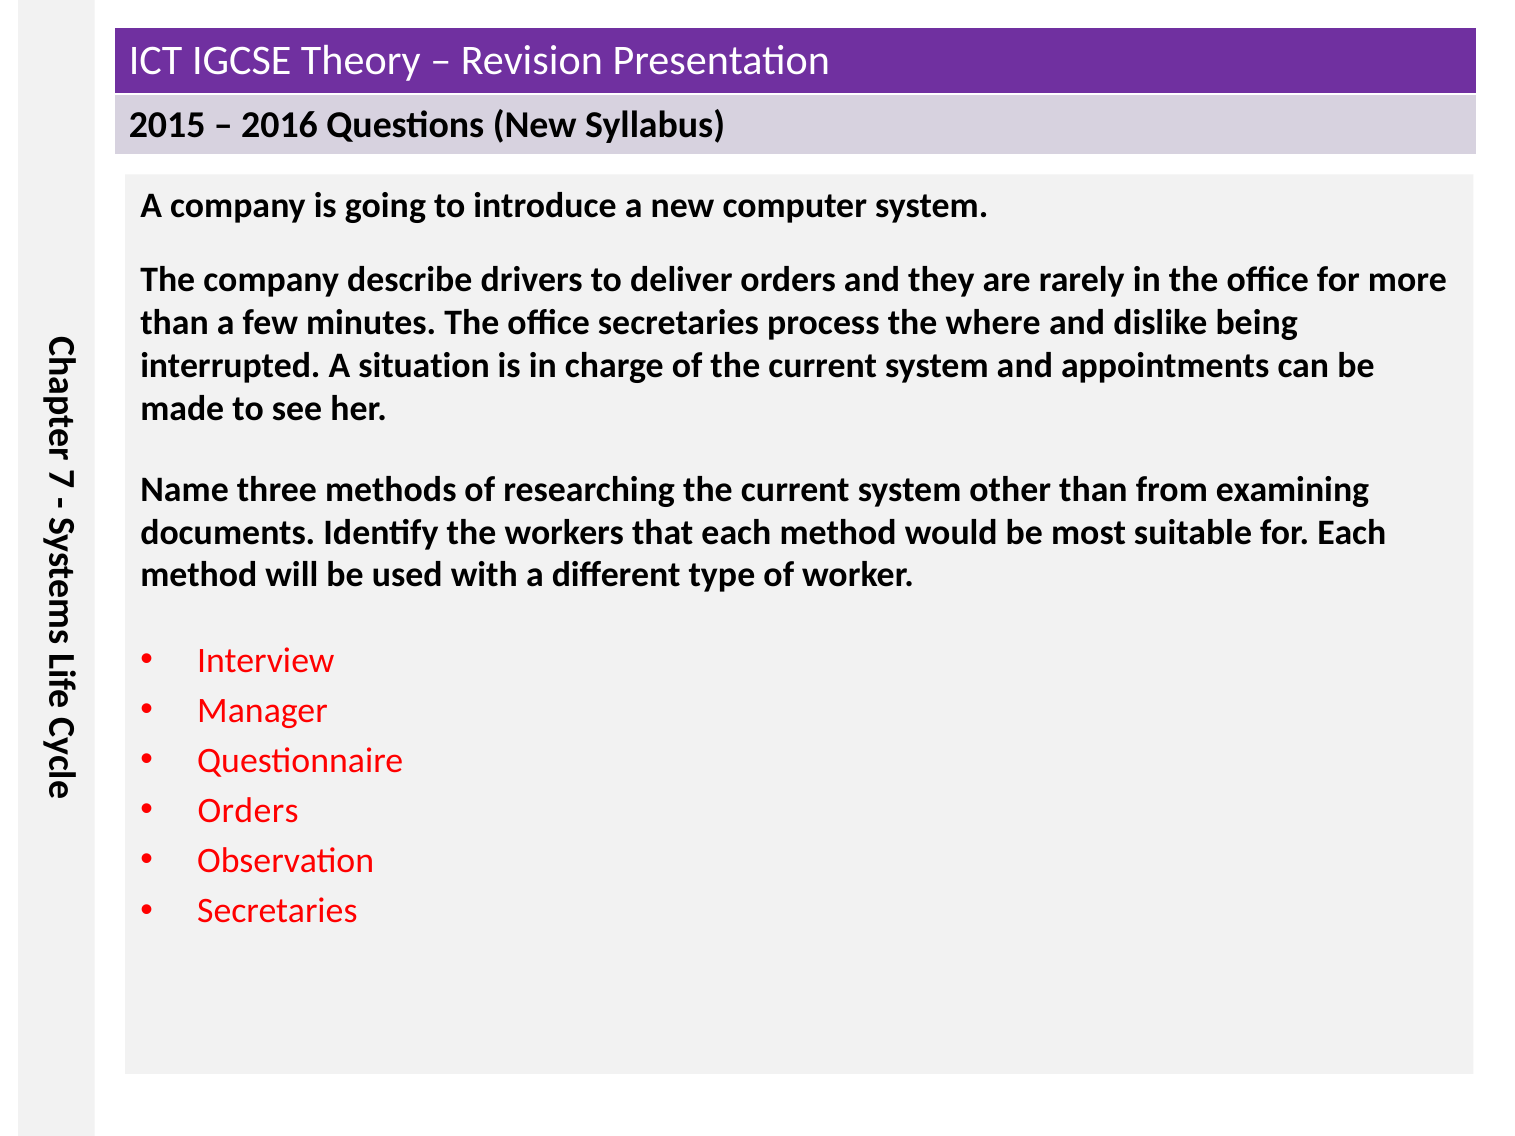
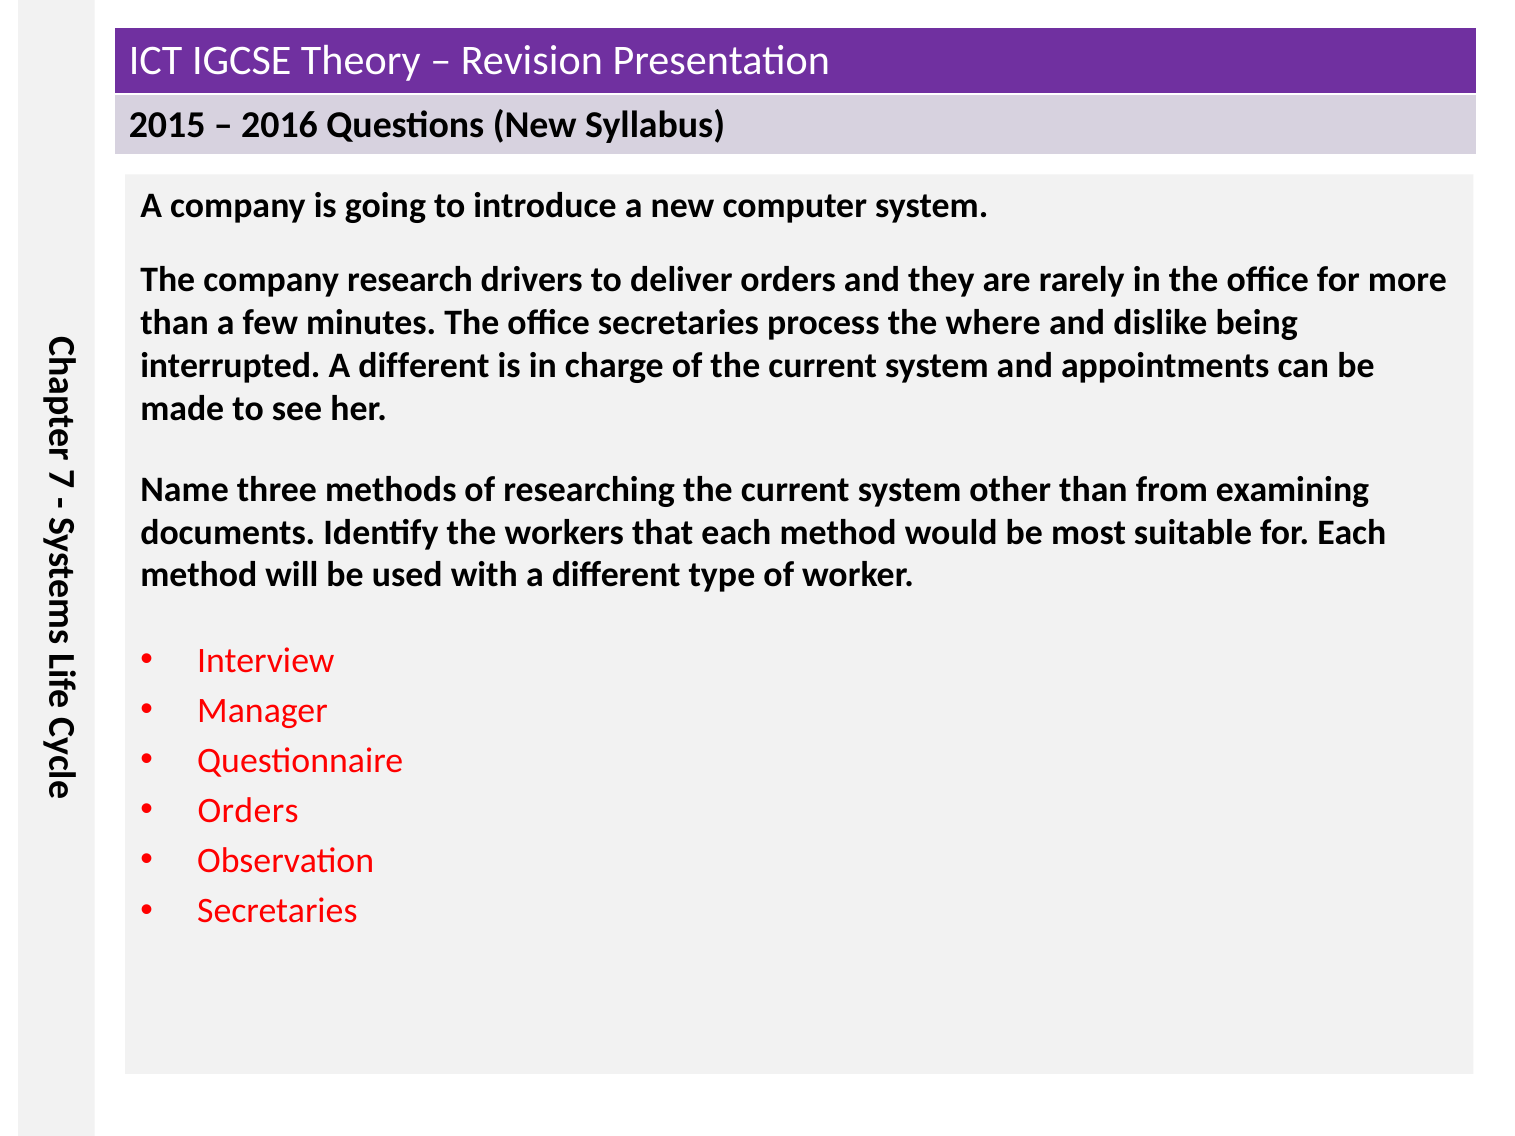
describe: describe -> research
interrupted A situation: situation -> different
